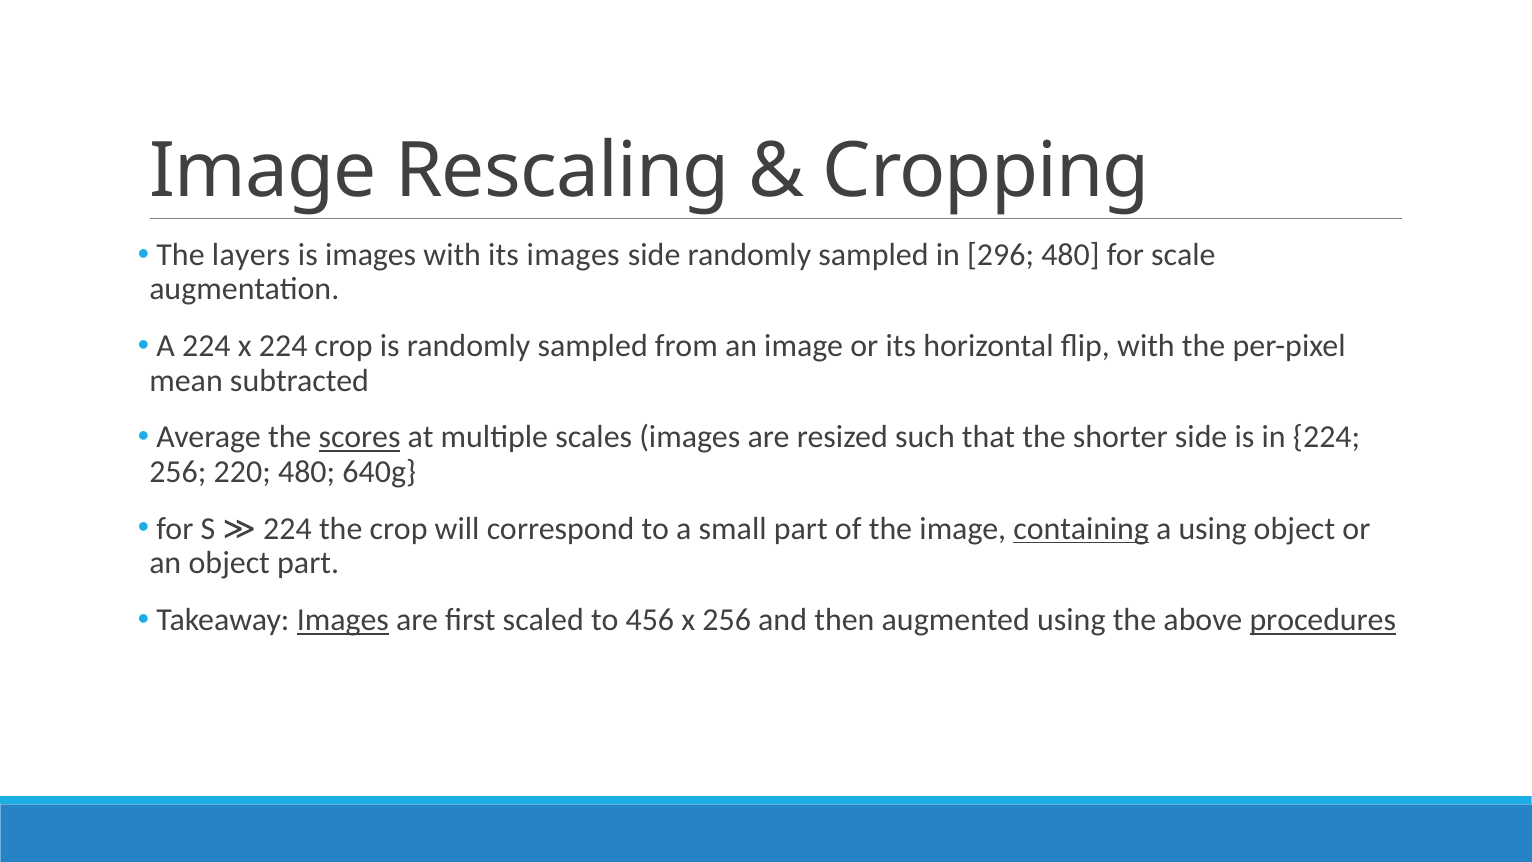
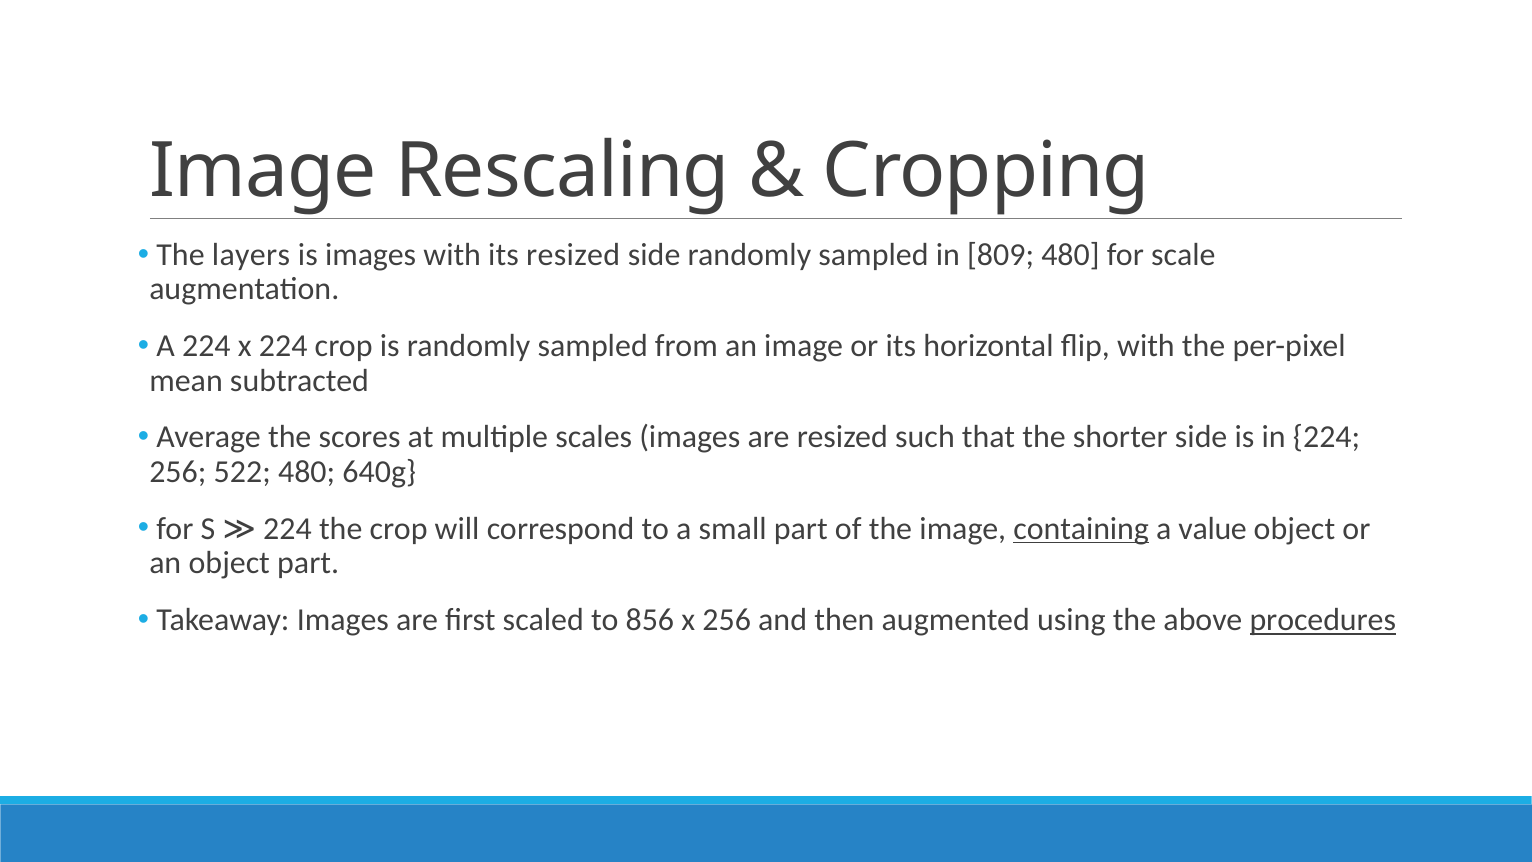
its images: images -> resized
296: 296 -> 809
scores underline: present -> none
220: 220 -> 522
a using: using -> value
Images at (343, 620) underline: present -> none
456: 456 -> 856
